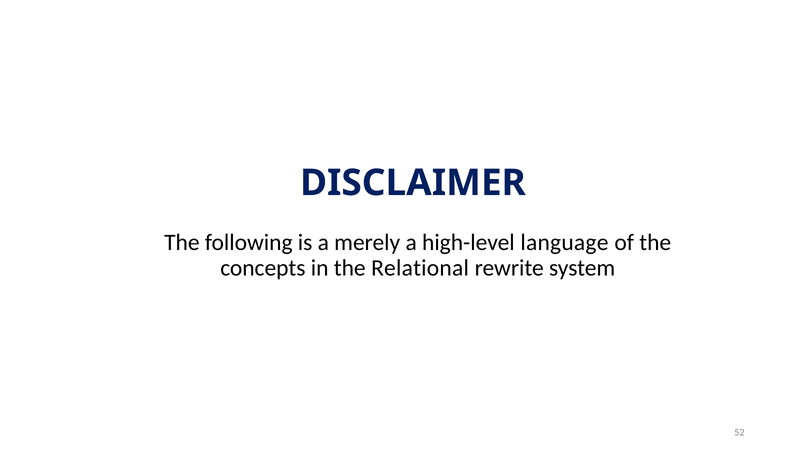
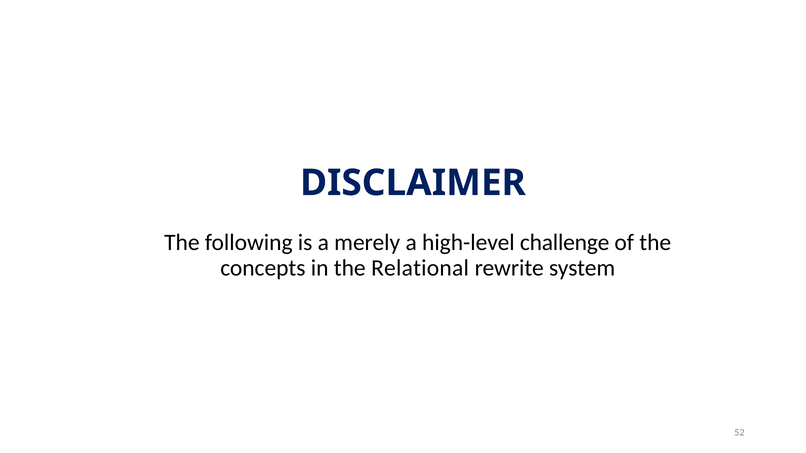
language: language -> challenge
